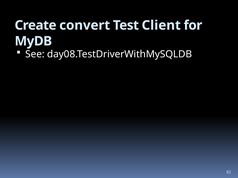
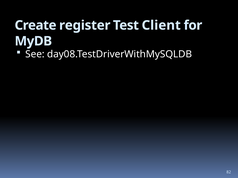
convert: convert -> register
